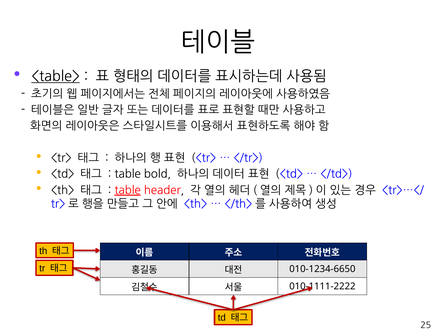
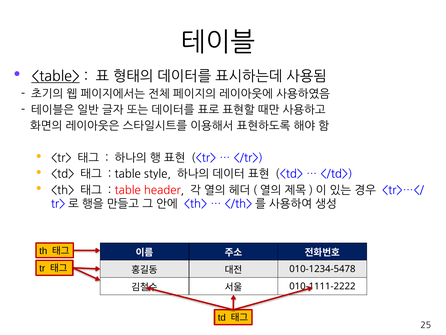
bold: bold -> style
table at (128, 190) underline: present -> none
010-1234-6650: 010-1234-6650 -> 010-1234-5478
